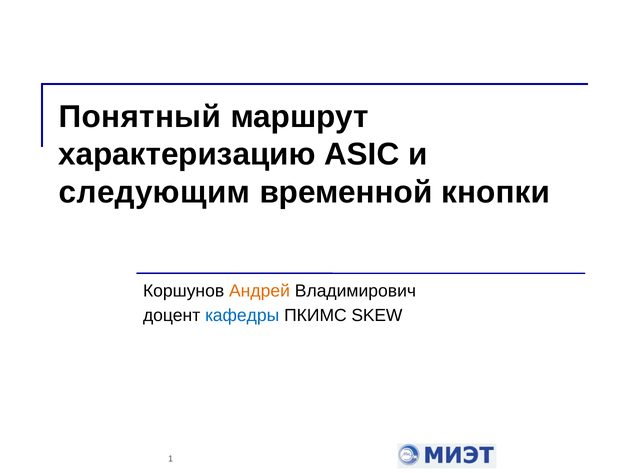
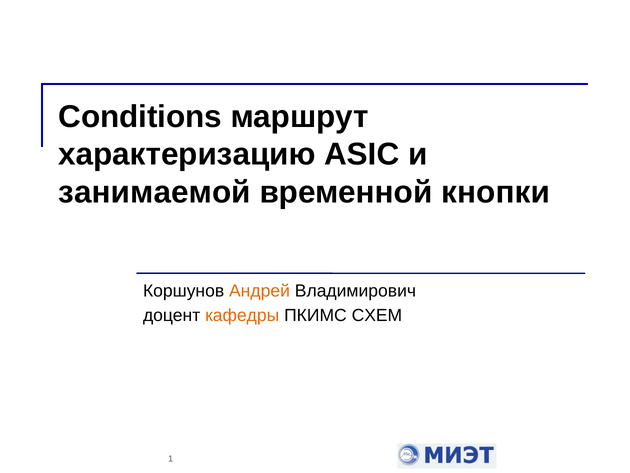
Понятный: Понятный -> Conditions
следующим: следующим -> занимаемой
кафедры colour: blue -> orange
SKEW: SKEW -> СХЕМ
